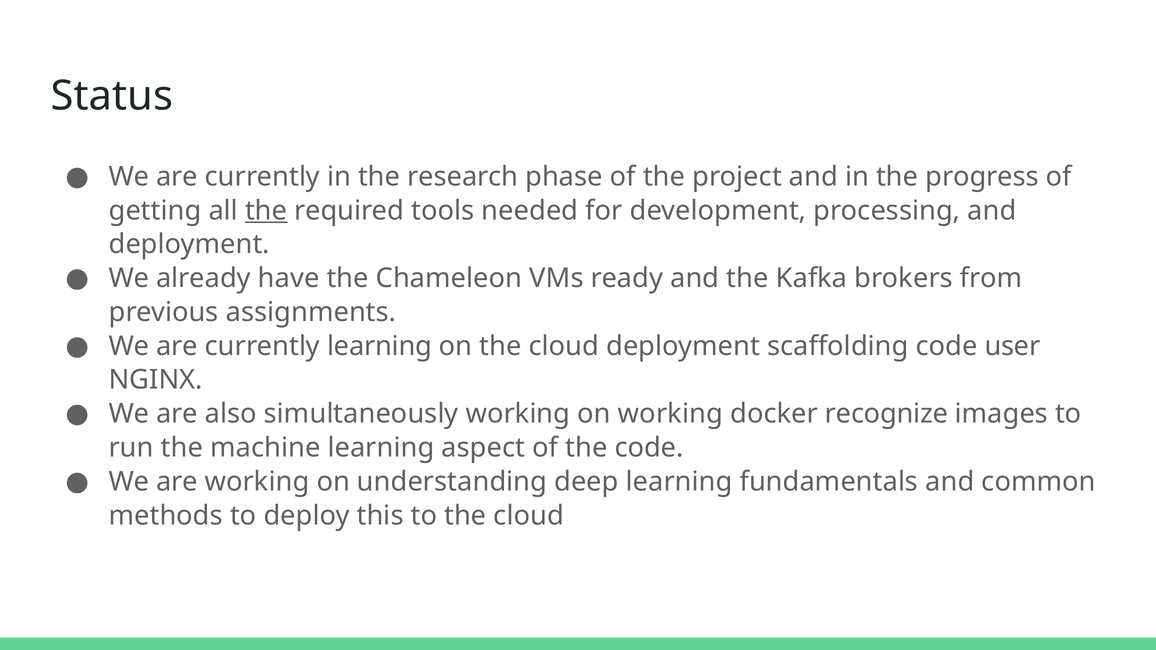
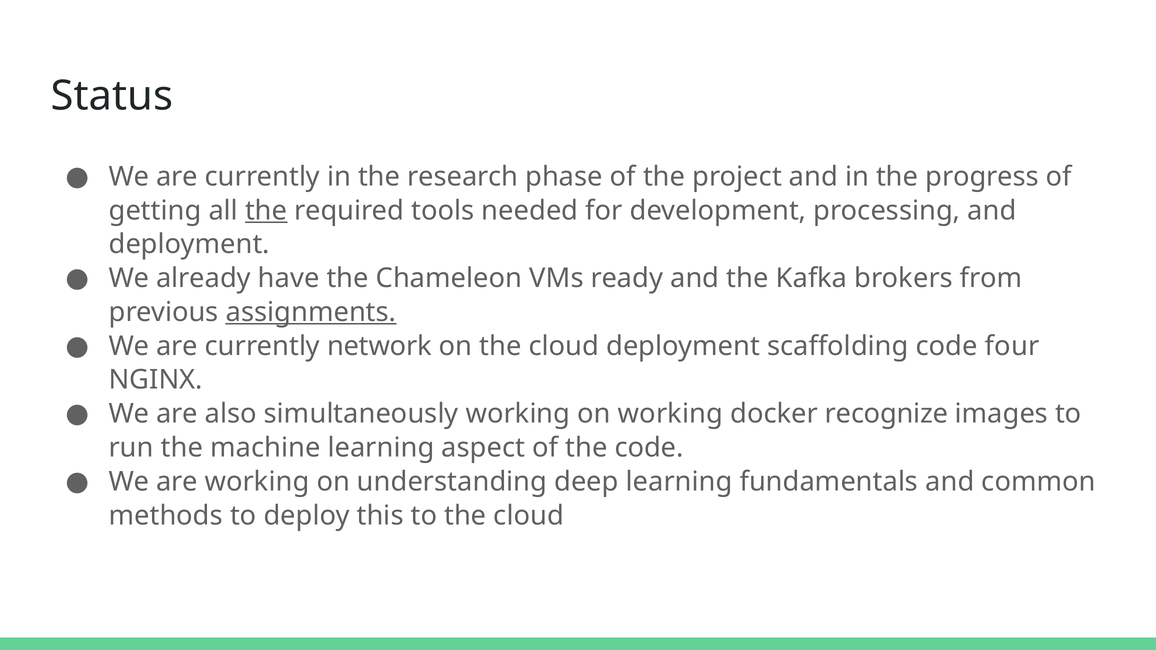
assignments underline: none -> present
currently learning: learning -> network
user: user -> four
